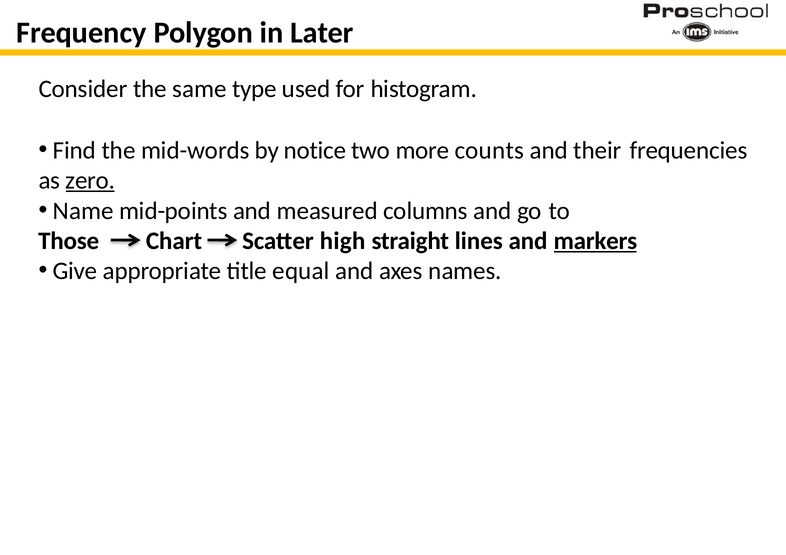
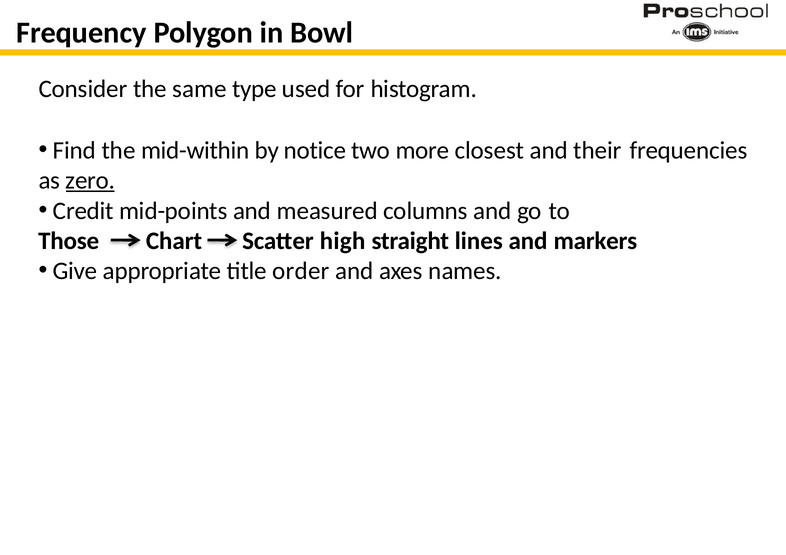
Later: Later -> Bowl
mid-words: mid-words -> mid-within
counts: counts -> closest
Name: Name -> Credit
markers underline: present -> none
equal: equal -> order
